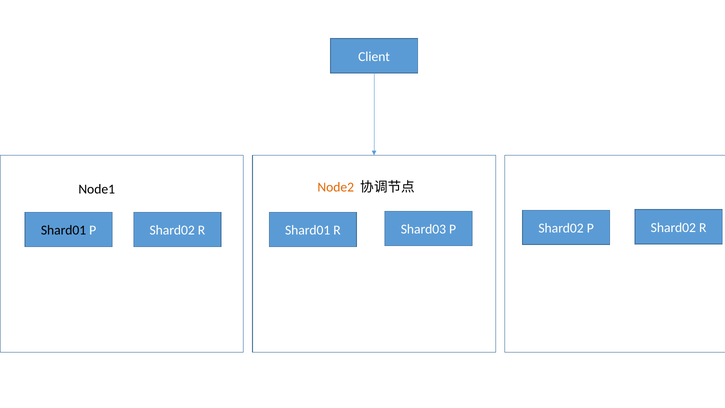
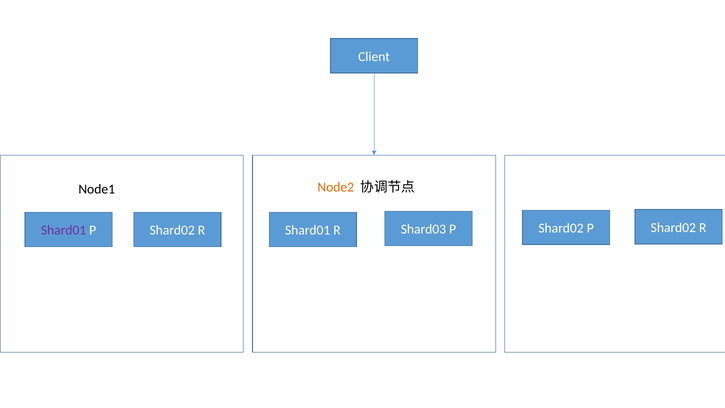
Shard01 at (64, 230) colour: black -> purple
